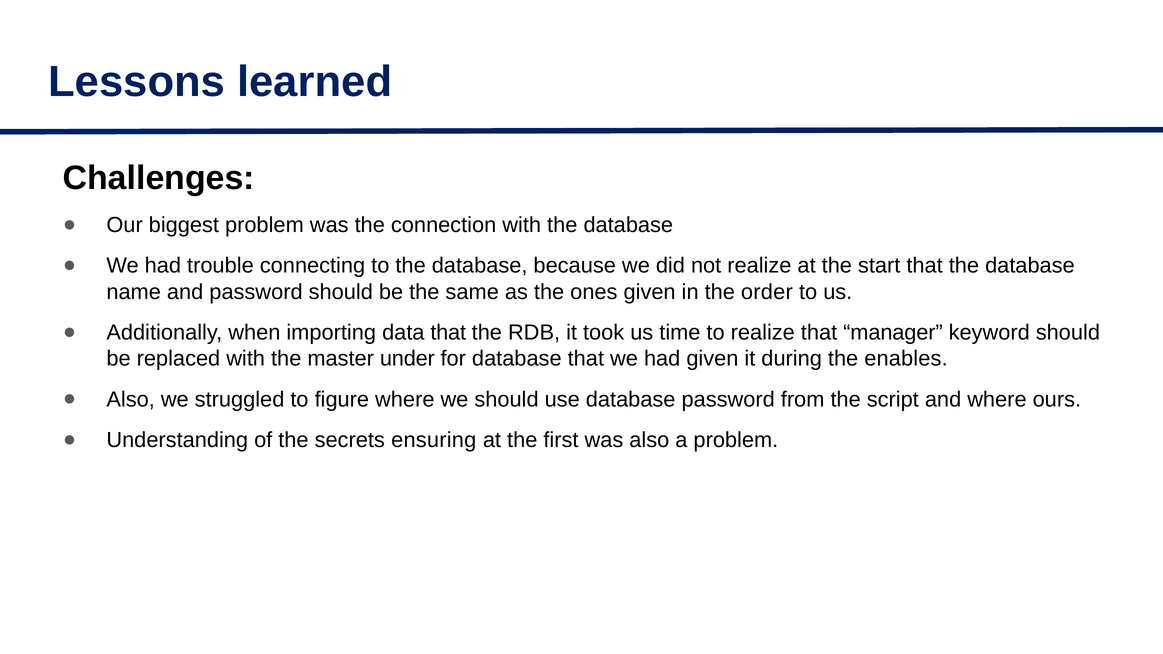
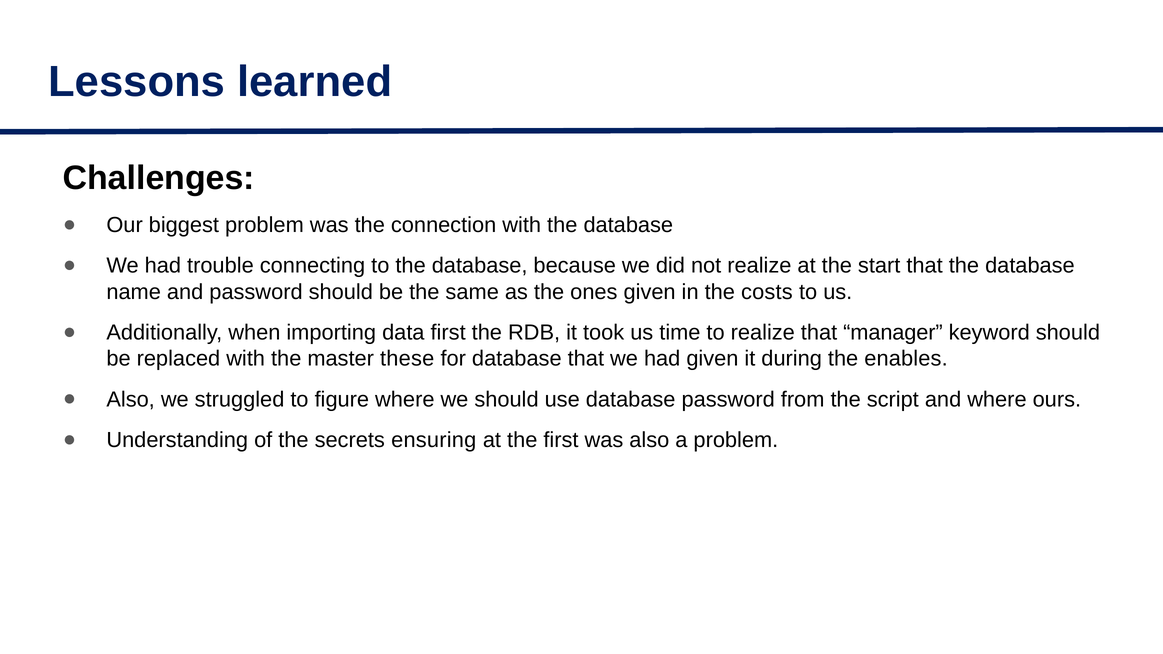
order: order -> costs
data that: that -> first
under: under -> these
